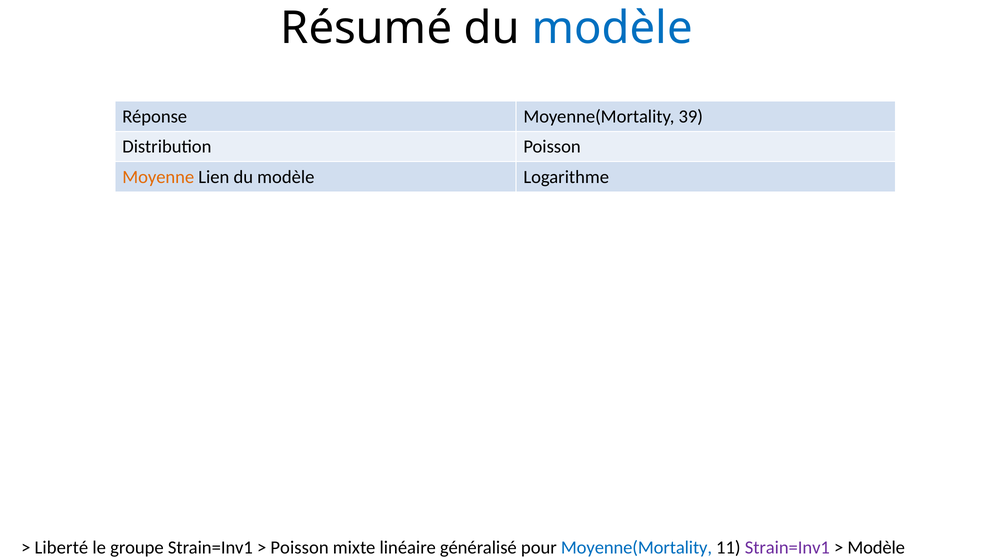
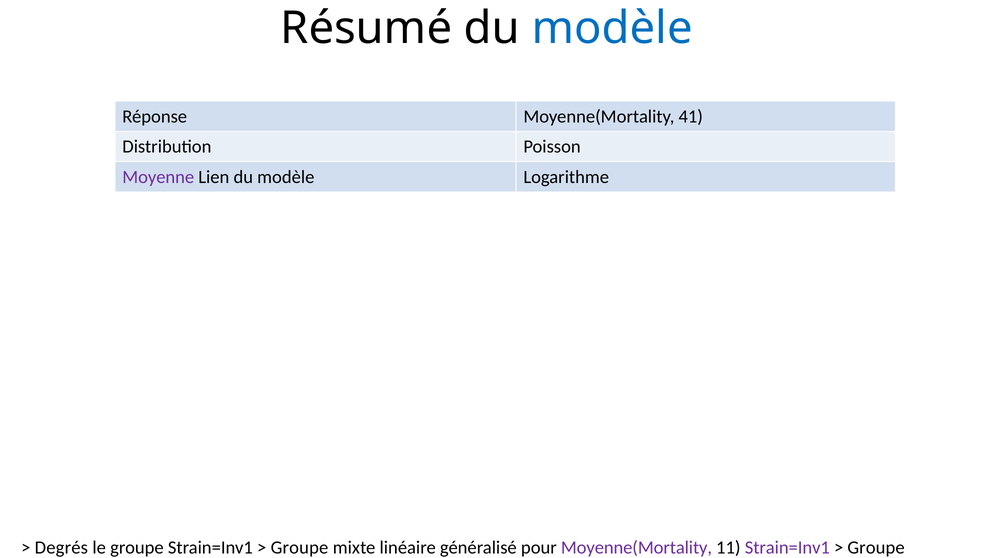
39: 39 -> 41
Moyenne colour: orange -> purple
Liberté: Liberté -> Degrés
Poisson at (300, 548): Poisson -> Groupe
Moyenne(Mortality at (637, 548) colour: blue -> purple
Modèle at (876, 548): Modèle -> Groupe
